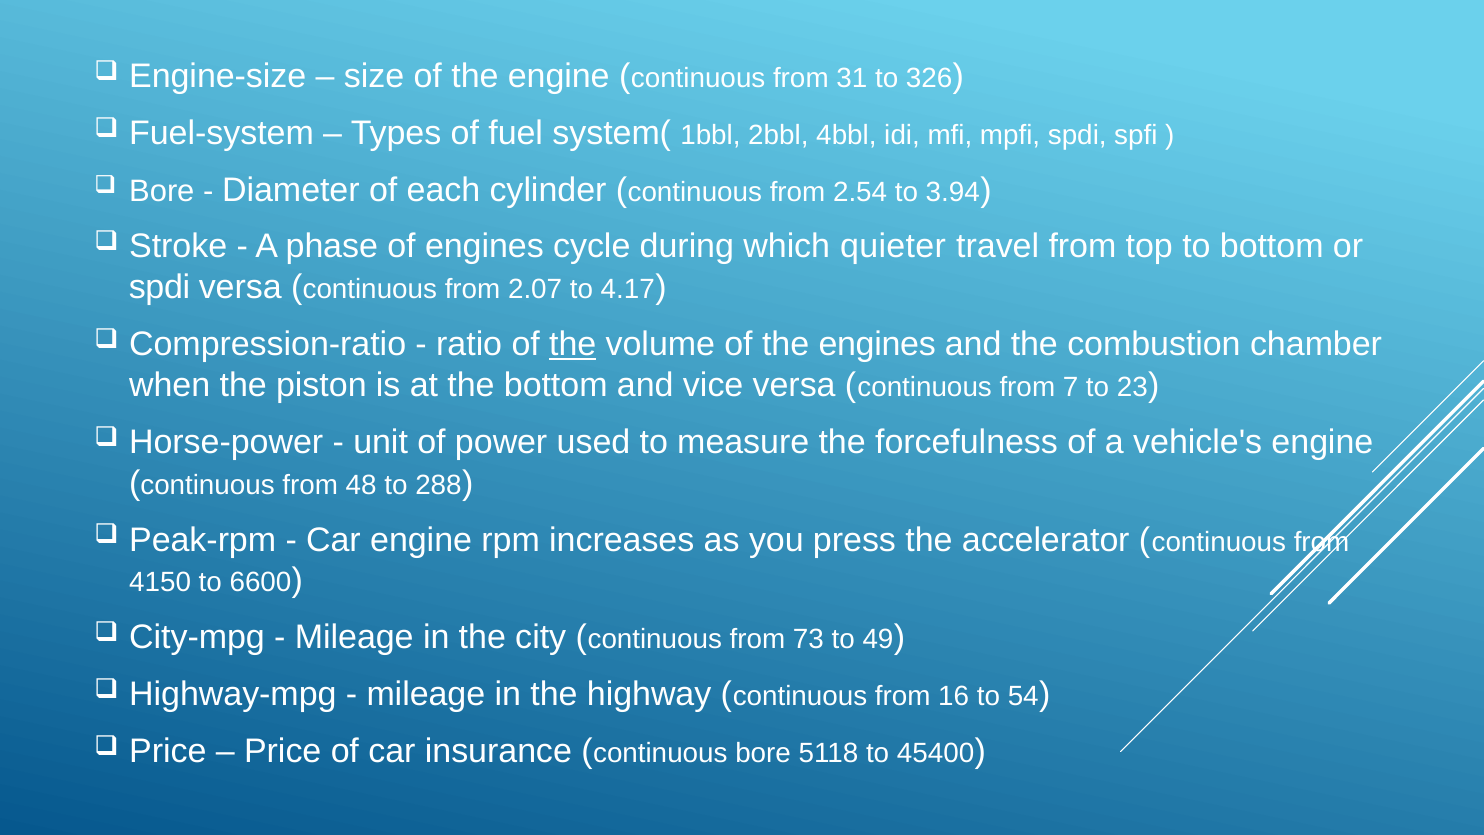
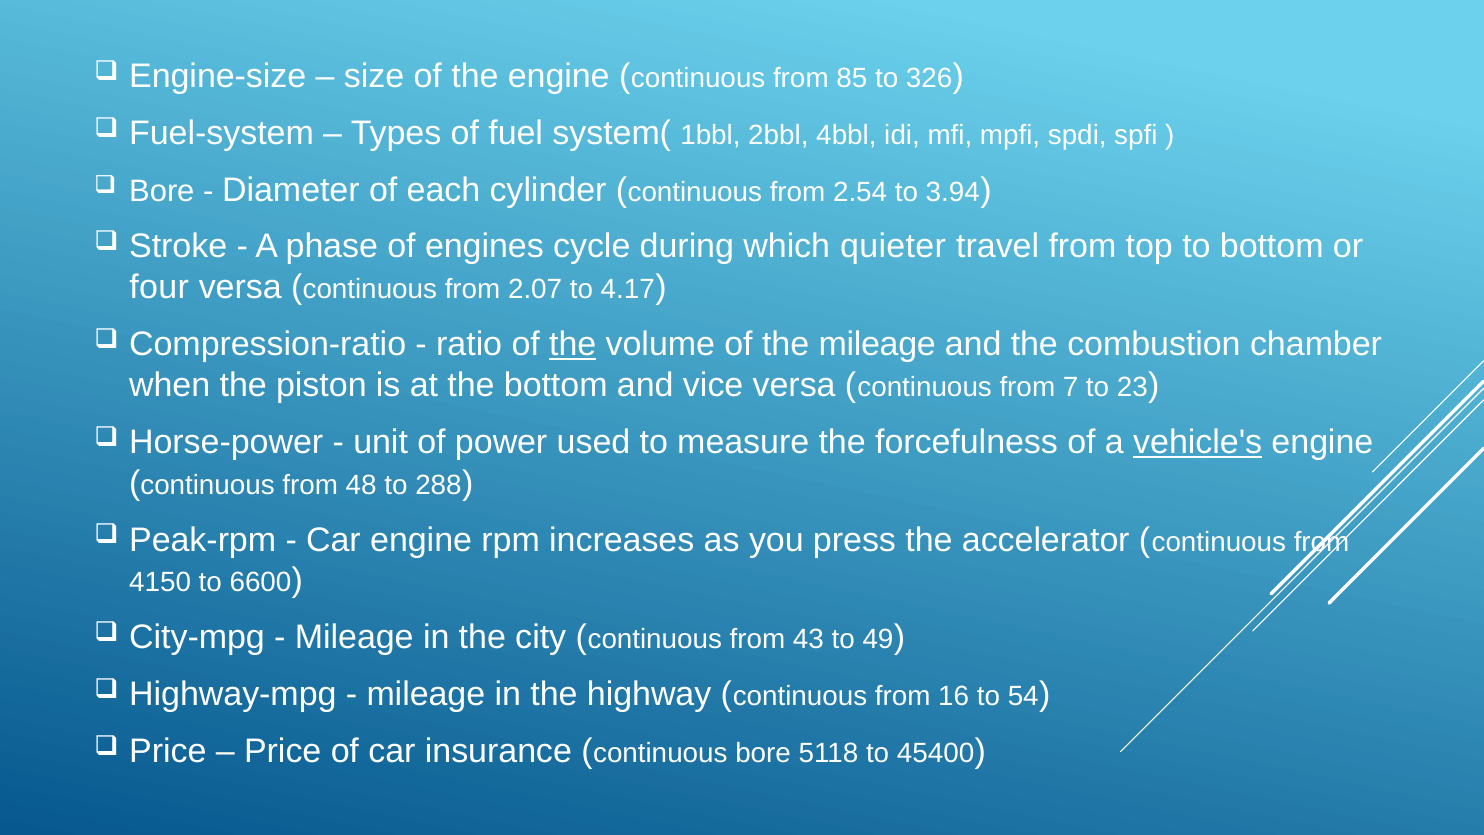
31: 31 -> 85
spdi at (160, 287): spdi -> four
the engines: engines -> mileage
vehicle's underline: none -> present
73: 73 -> 43
